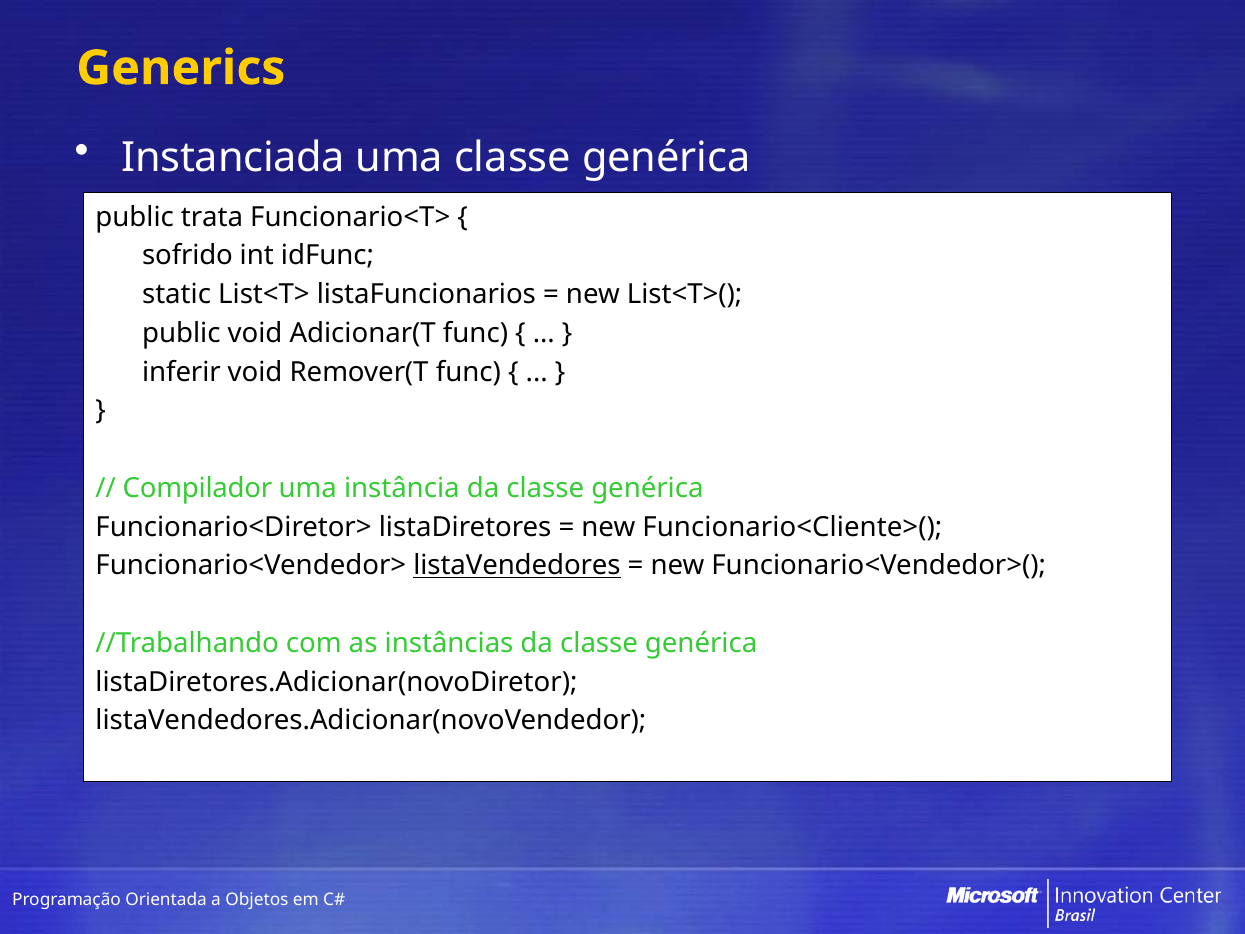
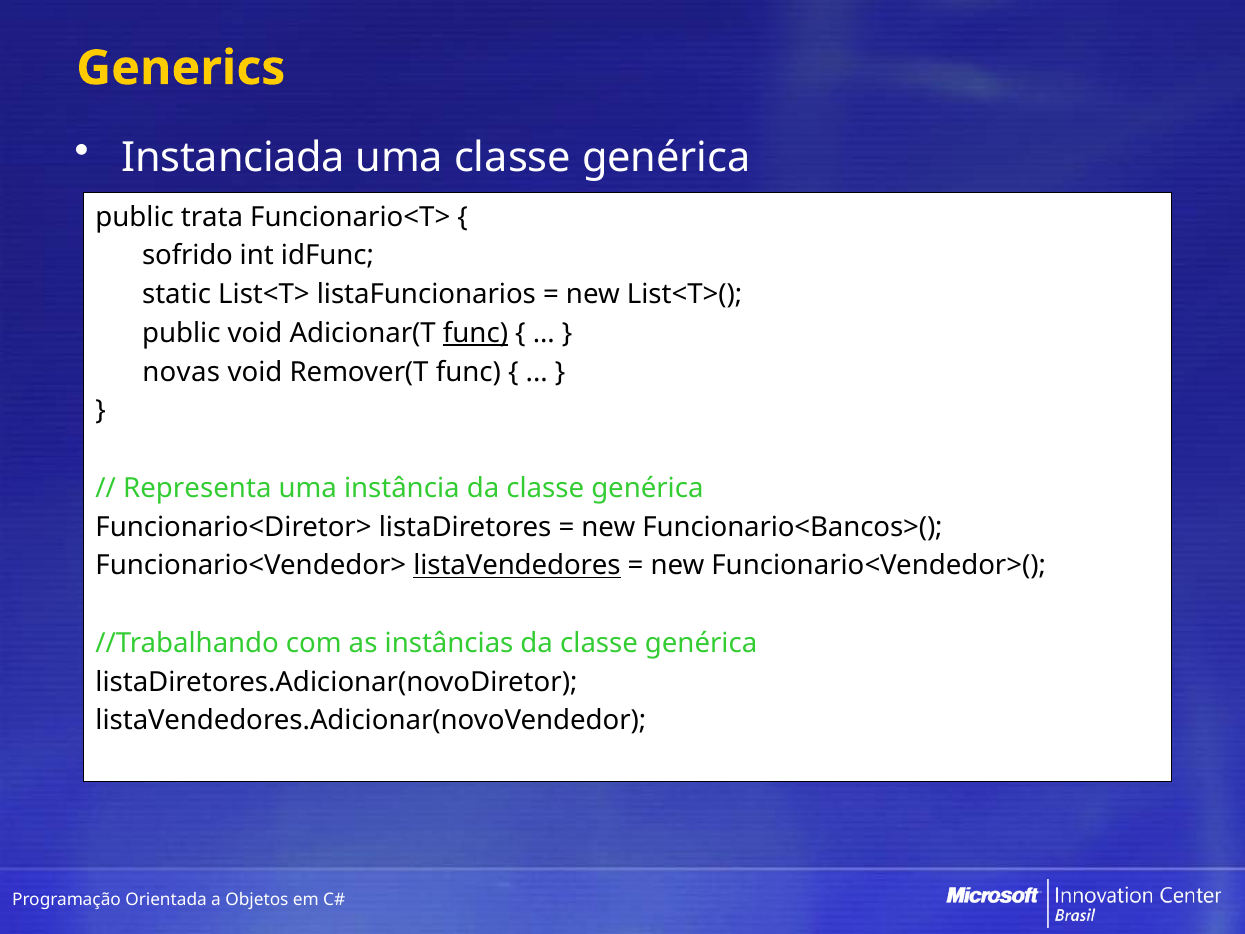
func at (475, 333) underline: none -> present
inferir: inferir -> novas
Compilador: Compilador -> Representa
Funcionario<Cliente>(: Funcionario<Cliente>( -> Funcionario<Bancos>(
